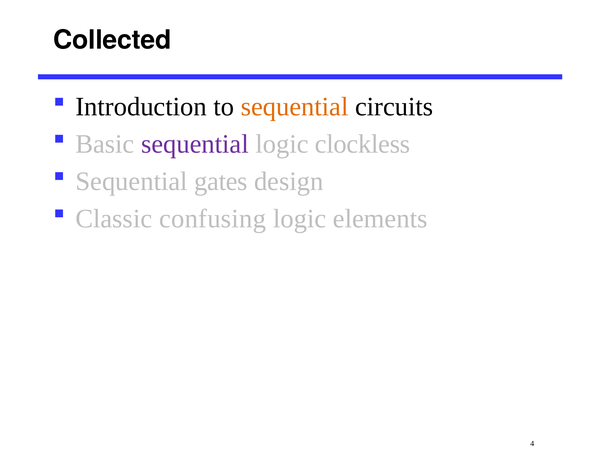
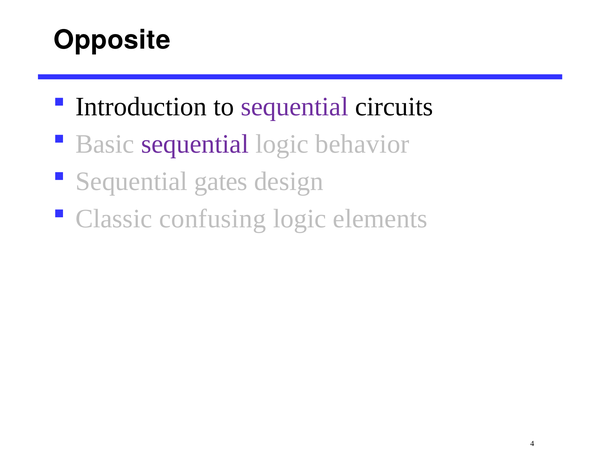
Collected: Collected -> Opposite
sequential at (295, 107) colour: orange -> purple
clockless: clockless -> behavior
